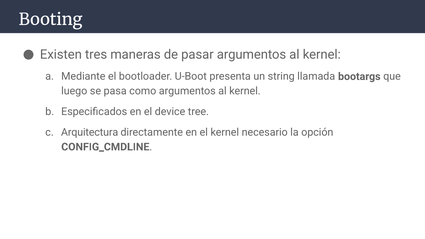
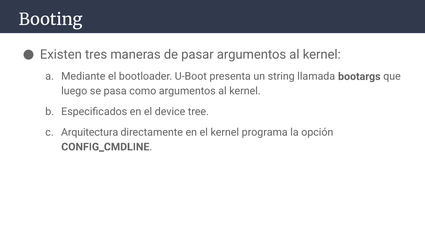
necesario: necesario -> programa
